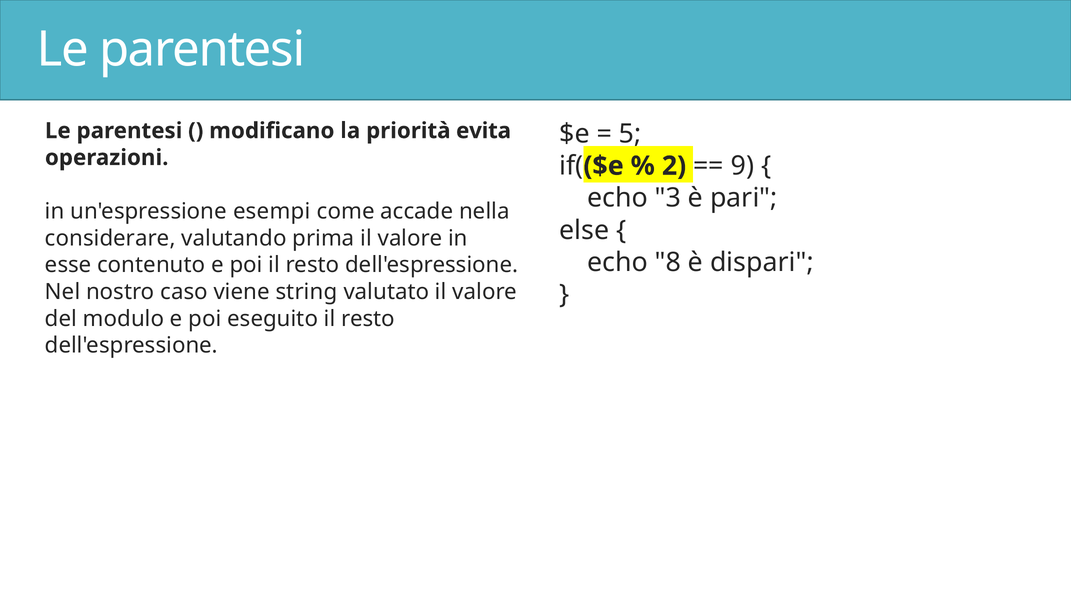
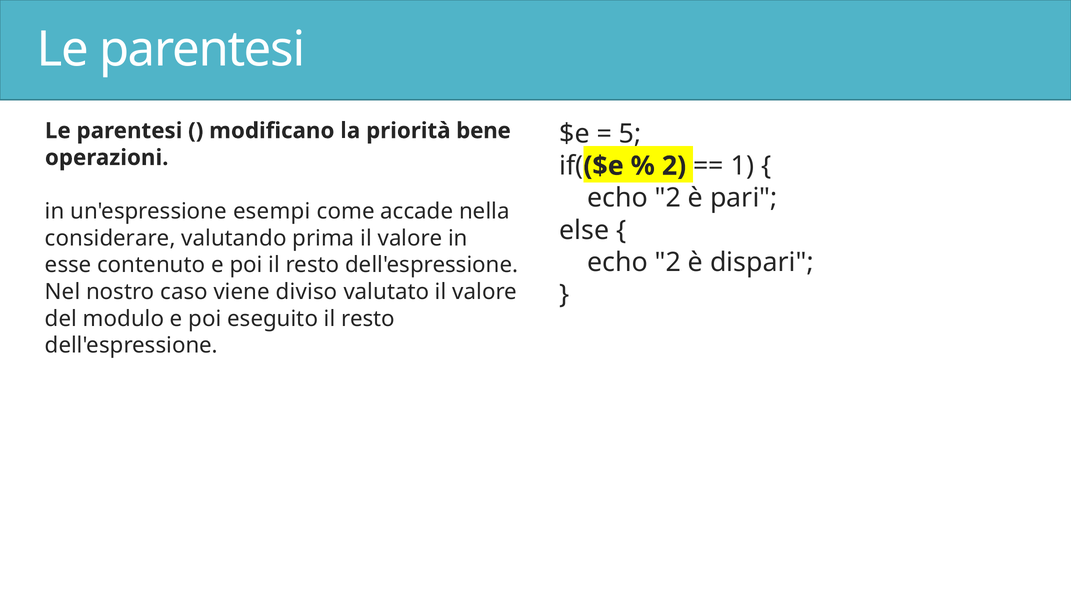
evita: evita -> bene
9: 9 -> 1
3 at (668, 198): 3 -> 2
8 at (668, 262): 8 -> 2
string: string -> diviso
